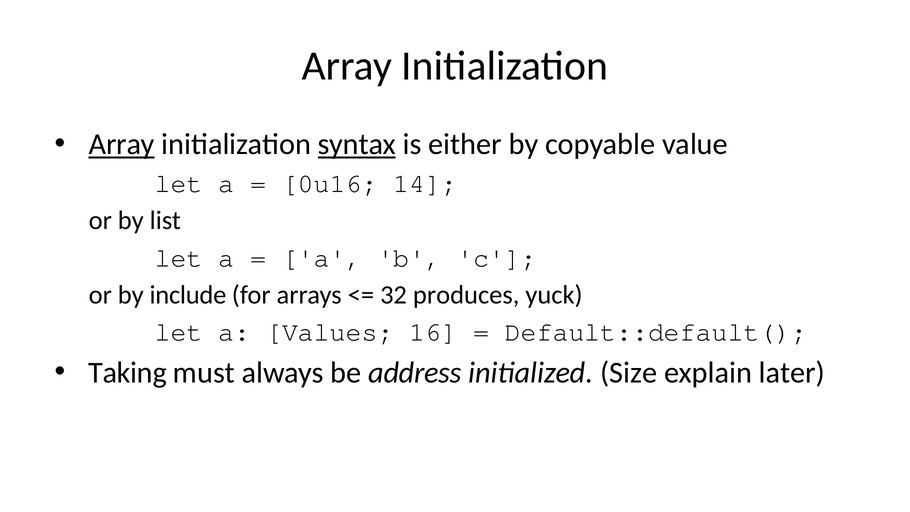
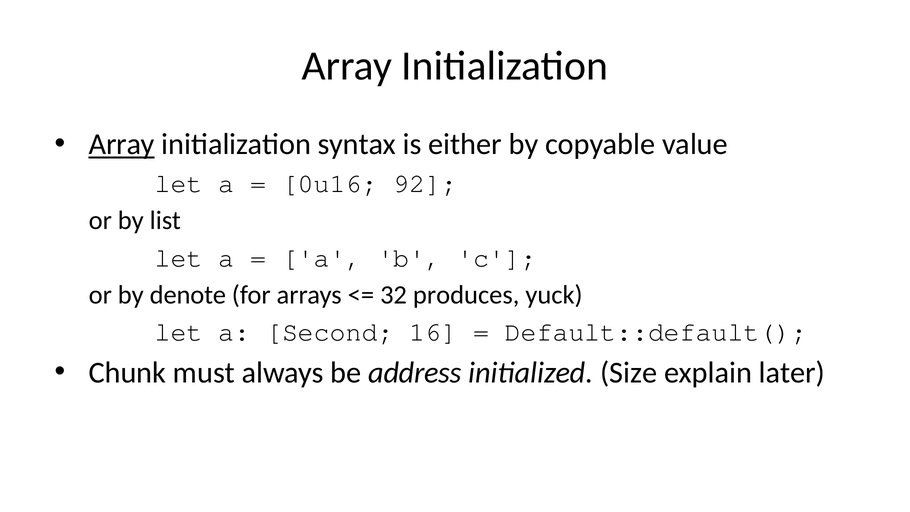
syntax underline: present -> none
14: 14 -> 92
include: include -> denote
Values: Values -> Second
Taking: Taking -> Chunk
